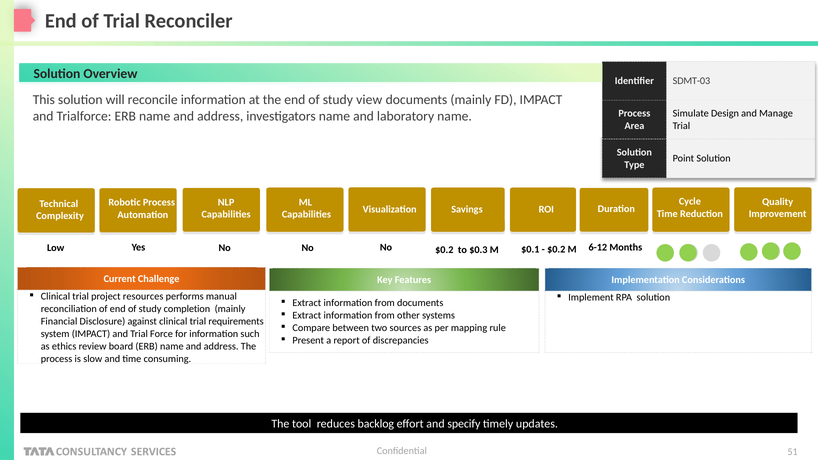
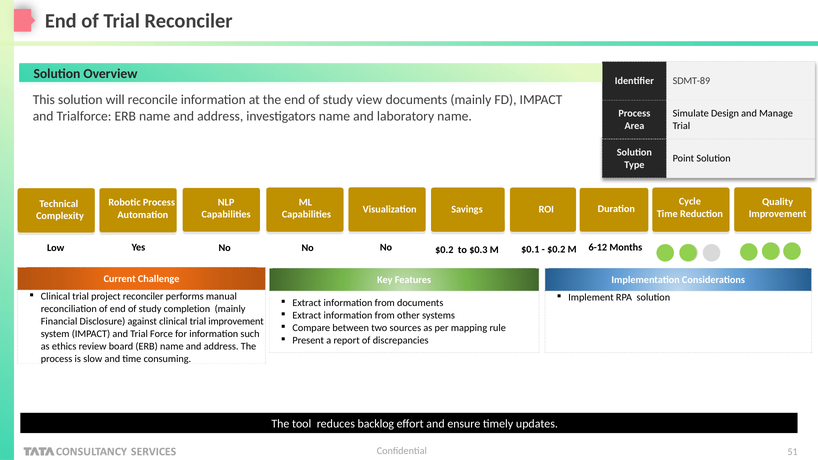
SDMT-03: SDMT-03 -> SDMT-89
project resources: resources -> reconciler
trial requirements: requirements -> improvement
specify: specify -> ensure
